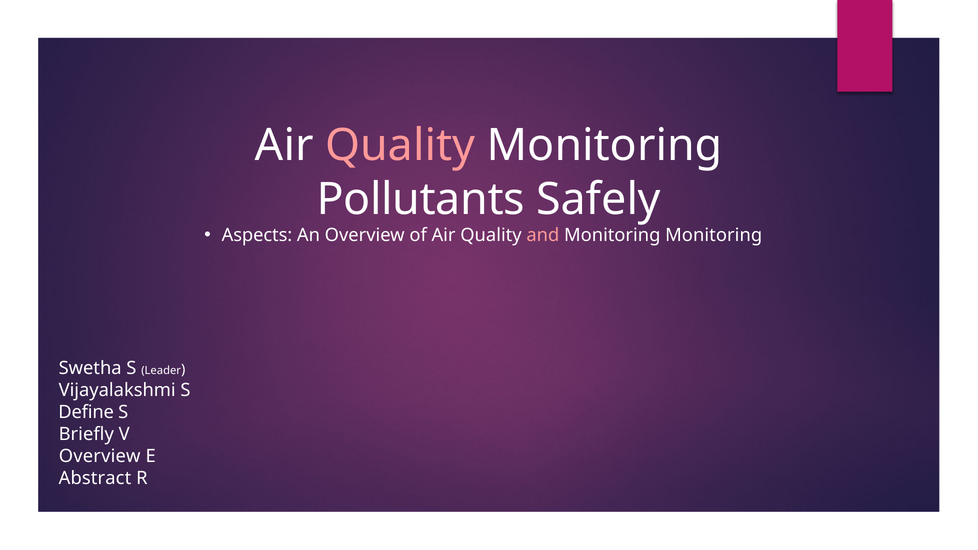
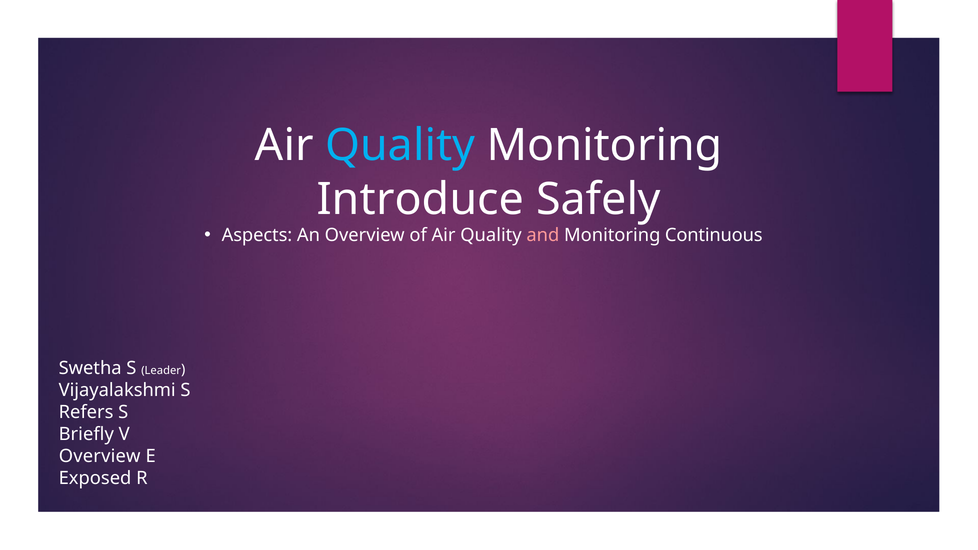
Quality at (400, 146) colour: pink -> light blue
Pollutants: Pollutants -> Introduce
Monitoring Monitoring: Monitoring -> Continuous
Define: Define -> Refers
Abstract: Abstract -> Exposed
